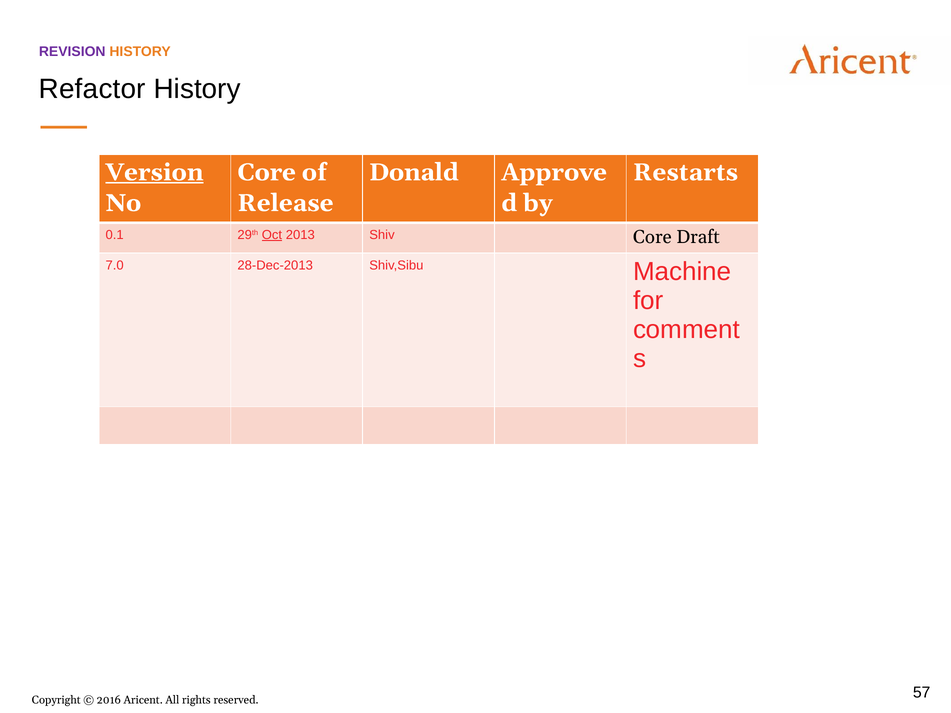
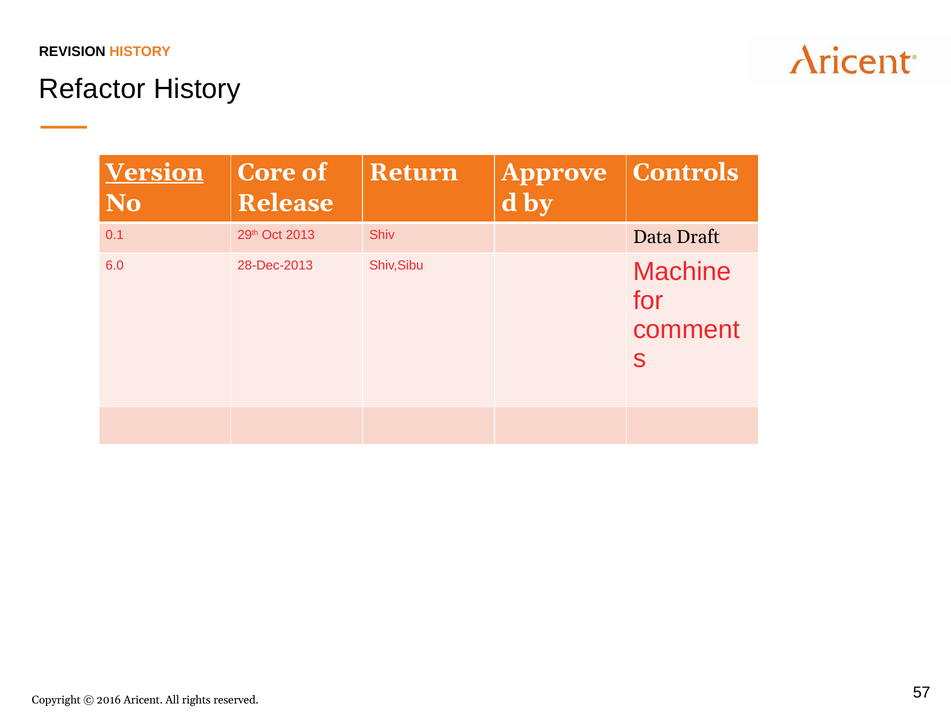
REVISION colour: purple -> black
Donald: Donald -> Return
Restarts: Restarts -> Controls
Oct underline: present -> none
Shiv Core: Core -> Data
7.0: 7.0 -> 6.0
